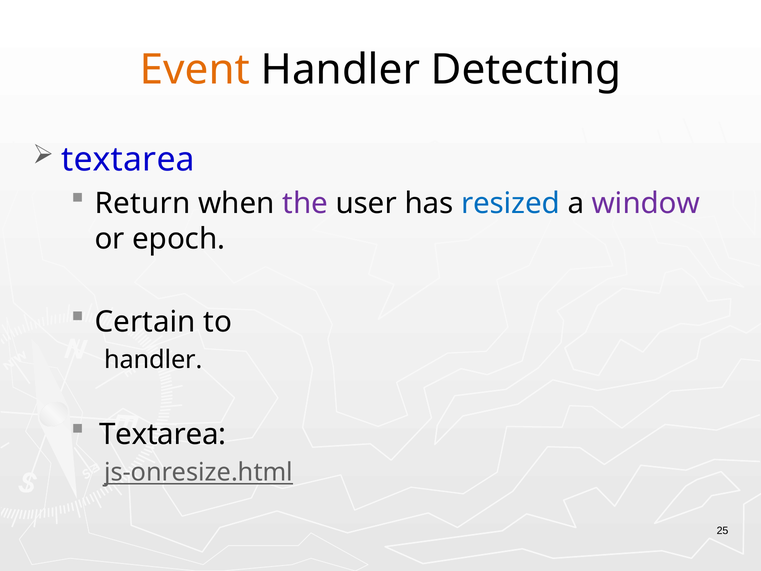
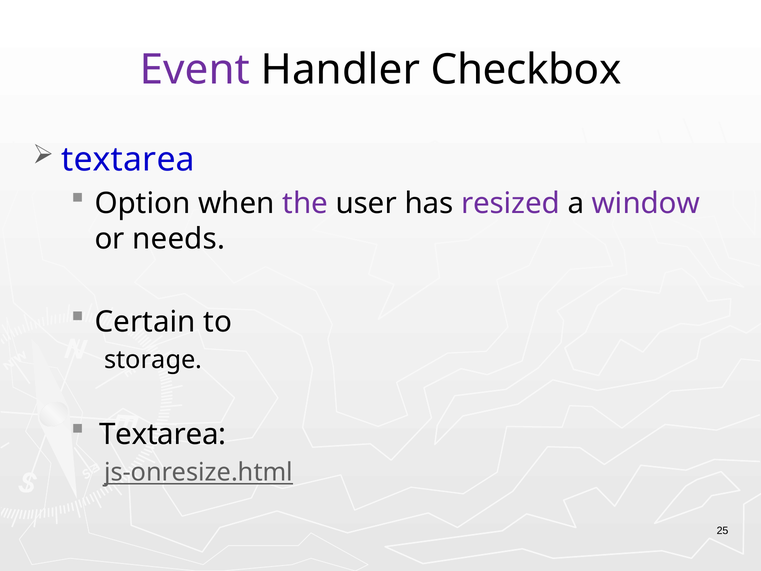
Event colour: orange -> purple
Detecting: Detecting -> Checkbox
Return: Return -> Option
resized colour: blue -> purple
epoch: epoch -> needs
handler at (153, 360): handler -> storage
